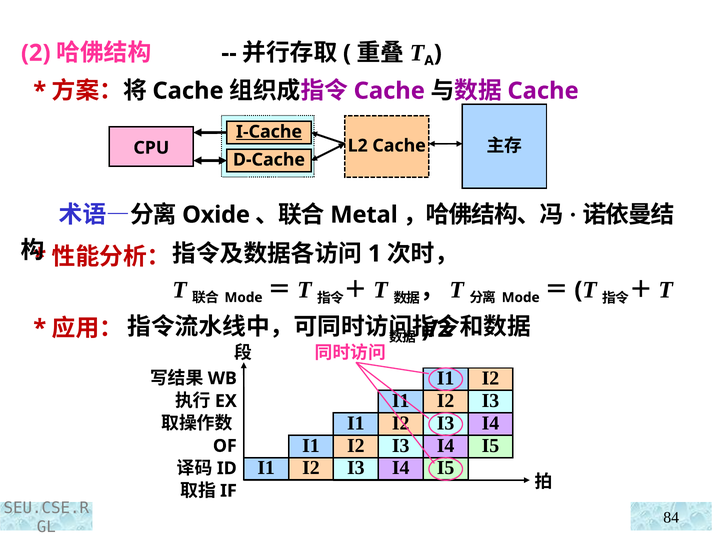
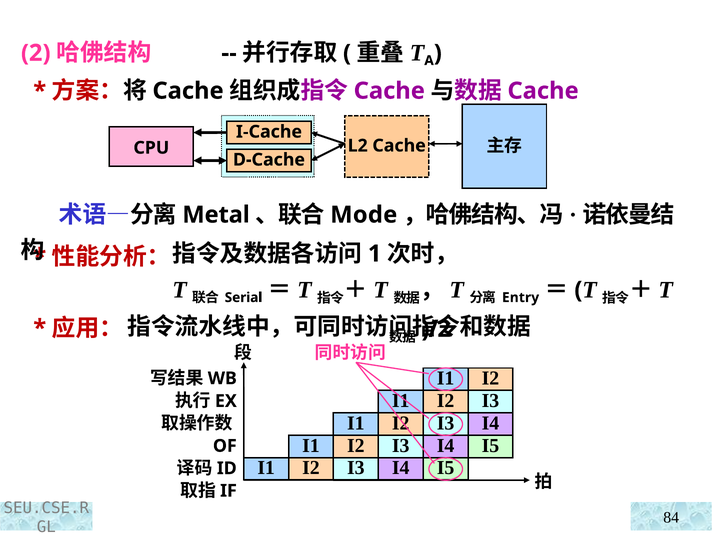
I-Cache underline: present -> none
Oxide: Oxide -> Metal
Metal: Metal -> Mode
Mode at (244, 298): Mode -> Serial
Mode at (521, 298): Mode -> Entry
